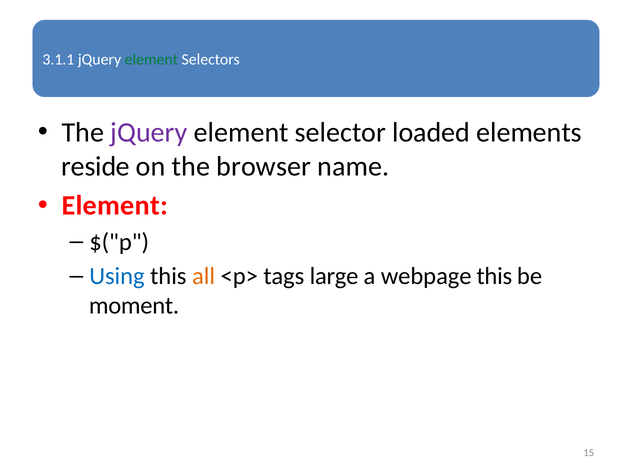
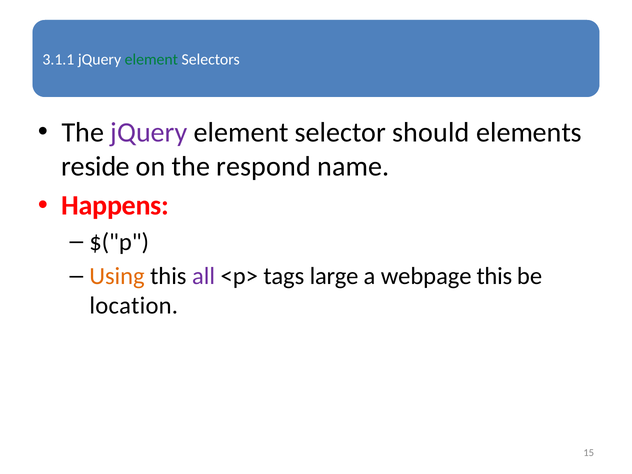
loaded: loaded -> should
browser: browser -> respond
Element at (115, 206): Element -> Happens
Using colour: blue -> orange
all colour: orange -> purple
moment: moment -> location
